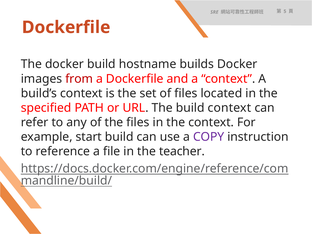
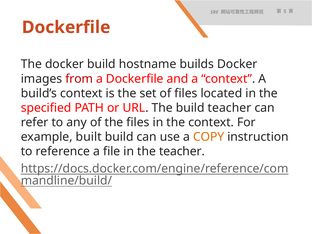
build context: context -> teacher
start: start -> built
COPY colour: purple -> orange
